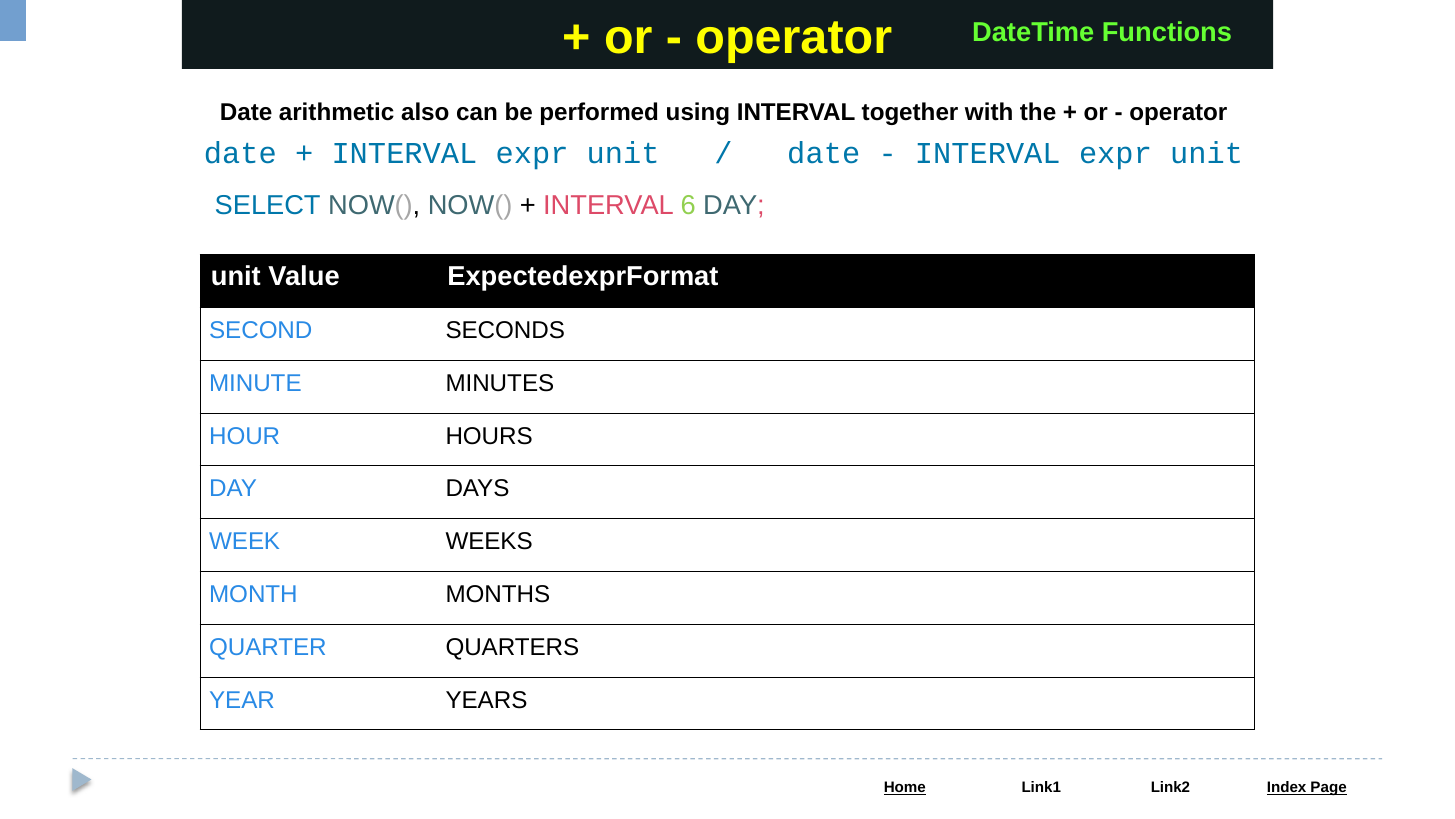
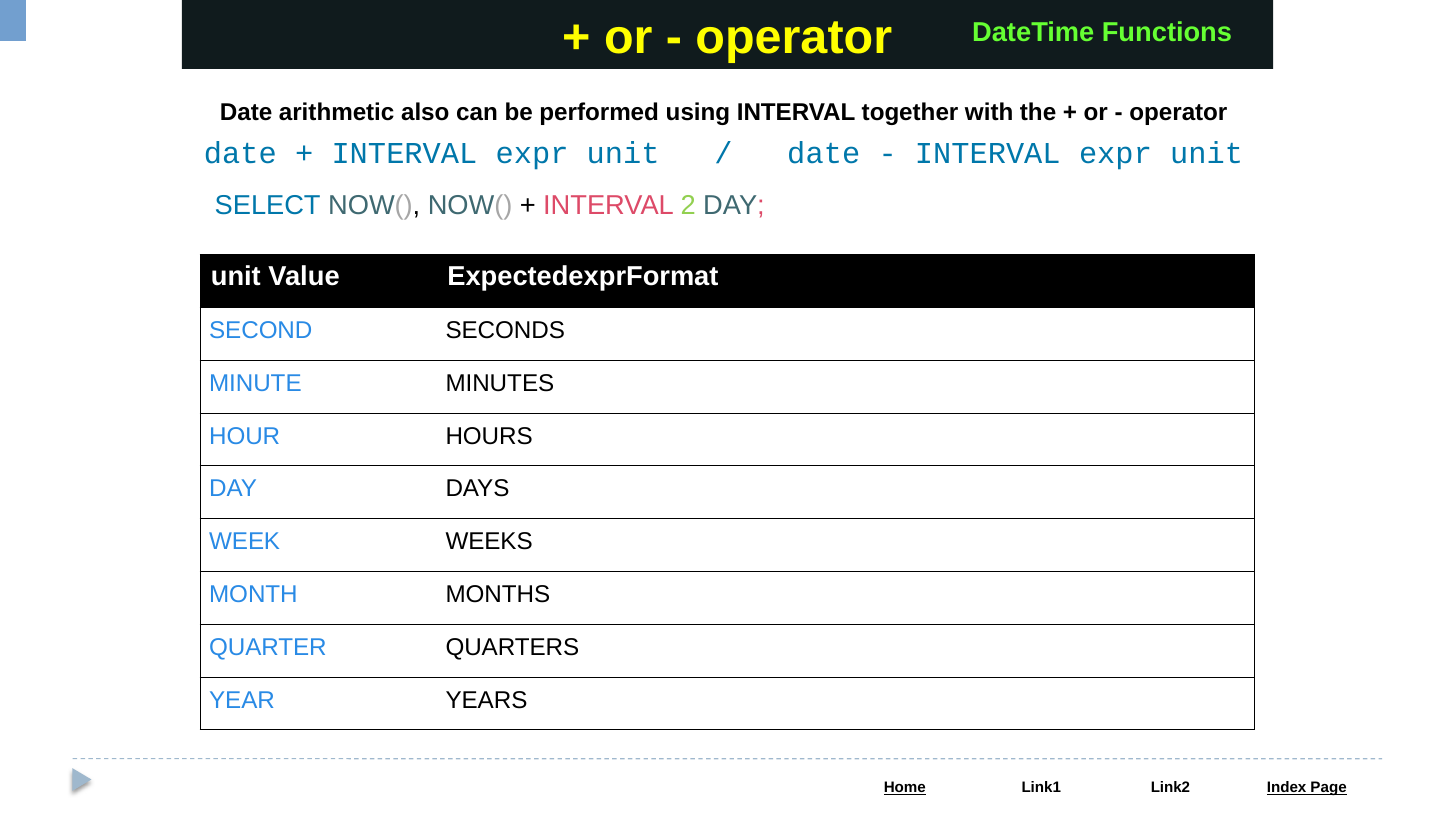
6: 6 -> 2
